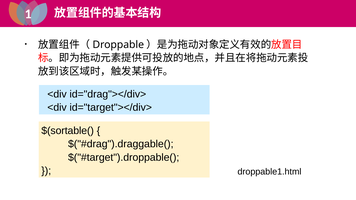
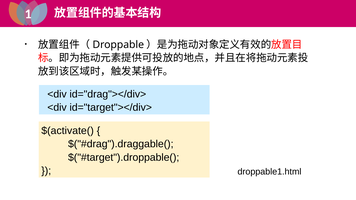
$(sortable(: $(sortable( -> $(activate(
